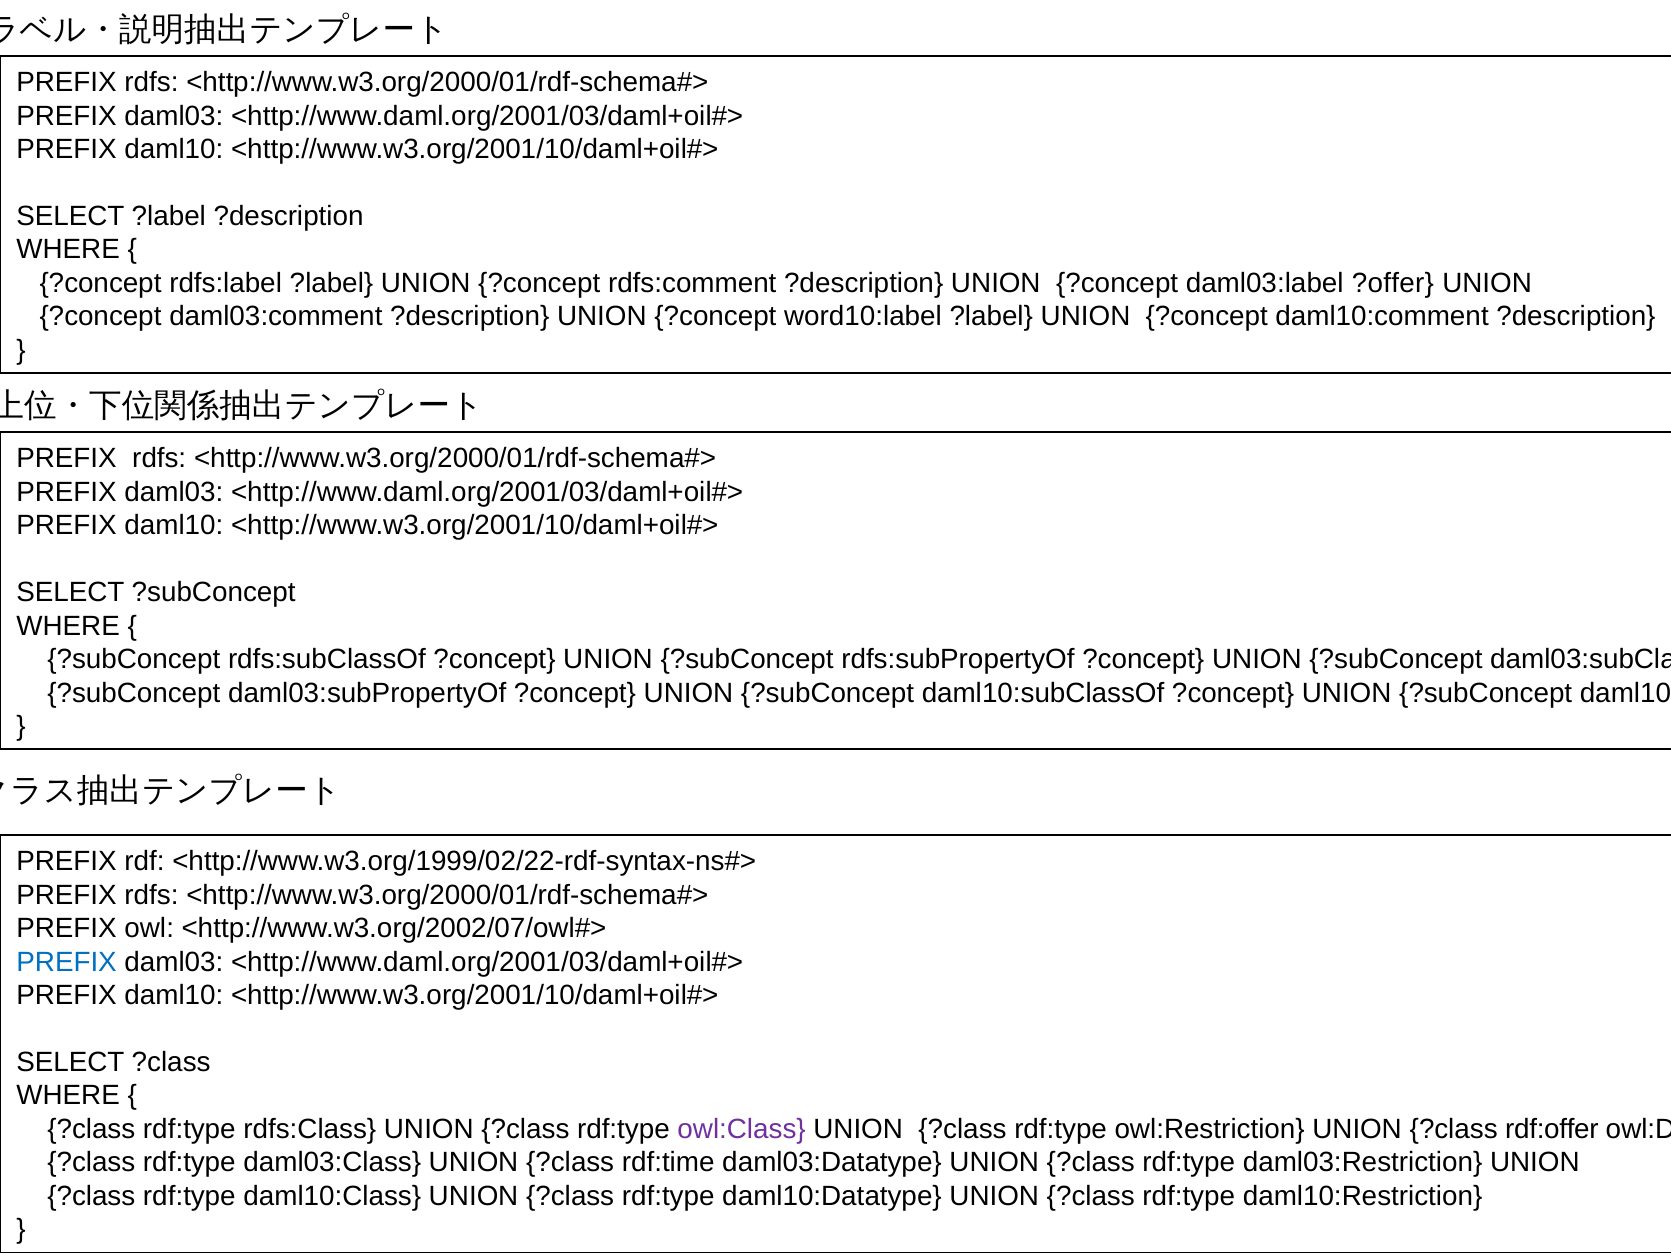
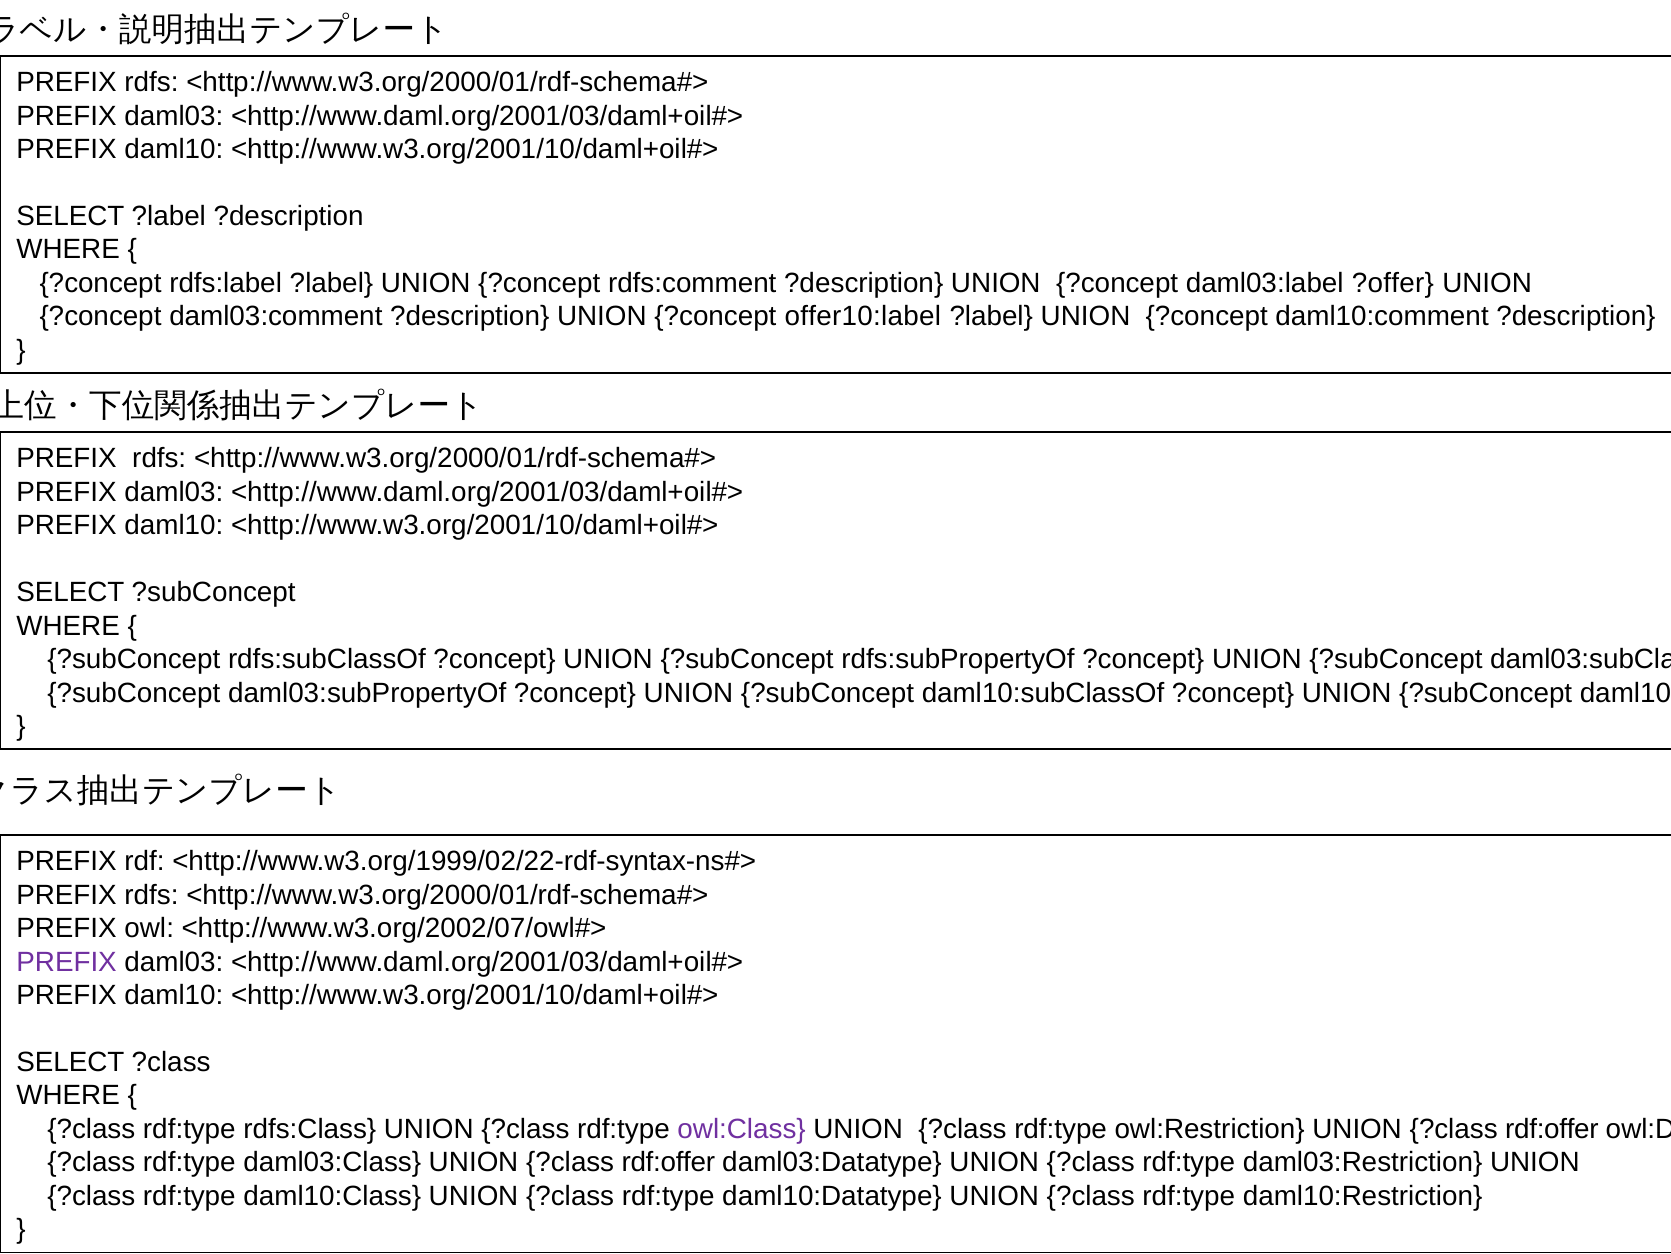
word10:label: word10:label -> offer10:label
PREFIX at (67, 961) colour: blue -> purple
daml03:Class UNION ?class rdf:time: rdf:time -> rdf:offer
